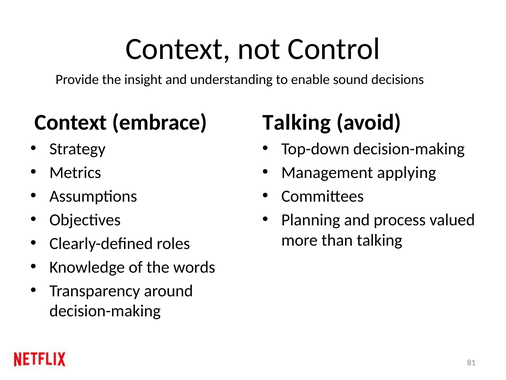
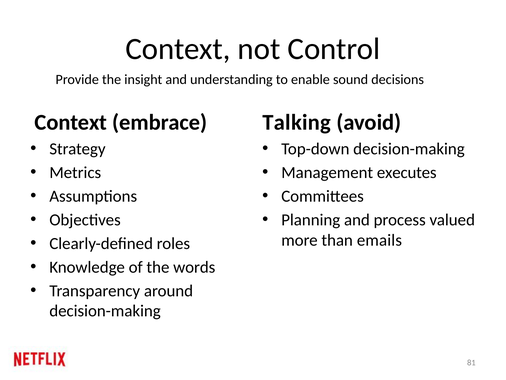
applying: applying -> executes
than talking: talking -> emails
